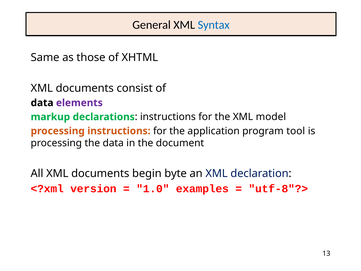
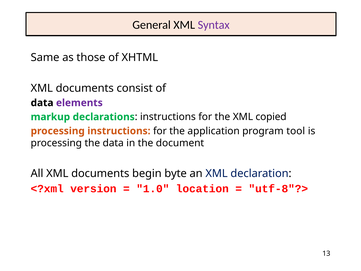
Syntax colour: blue -> purple
model: model -> copied
examples: examples -> location
